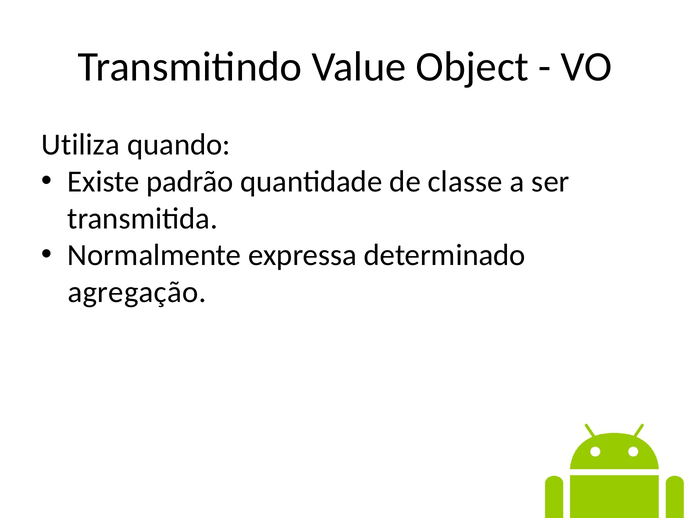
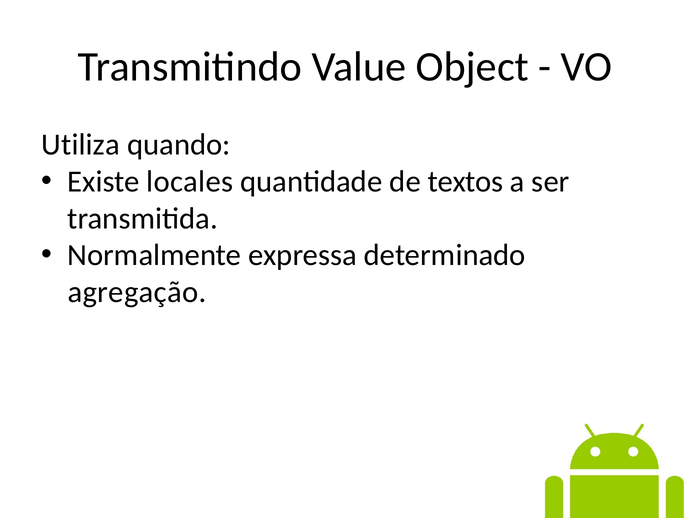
padrão: padrão -> locales
classe: classe -> textos
